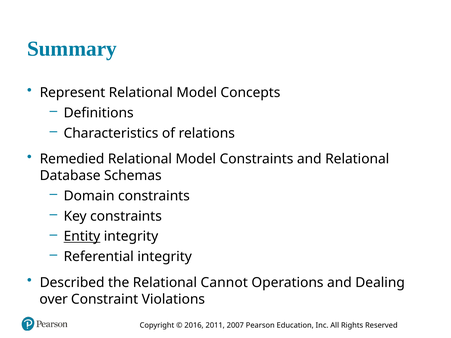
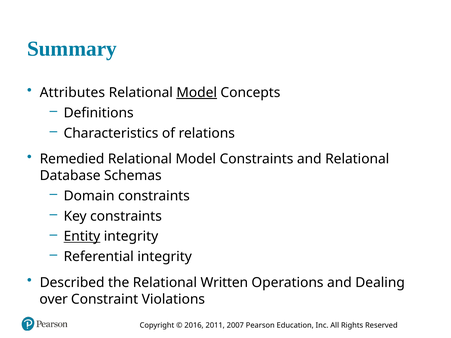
Represent: Represent -> Attributes
Model at (197, 93) underline: none -> present
Cannot: Cannot -> Written
